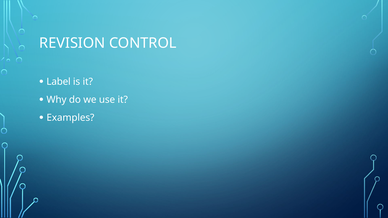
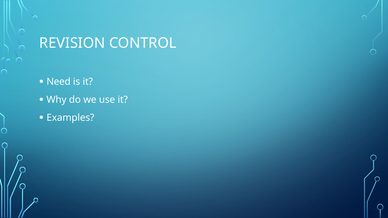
Label: Label -> Need
